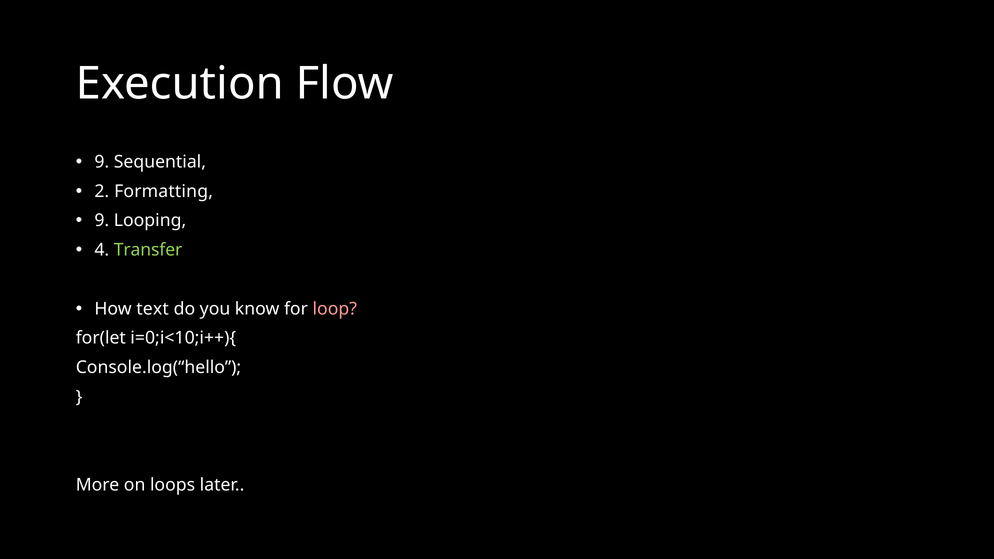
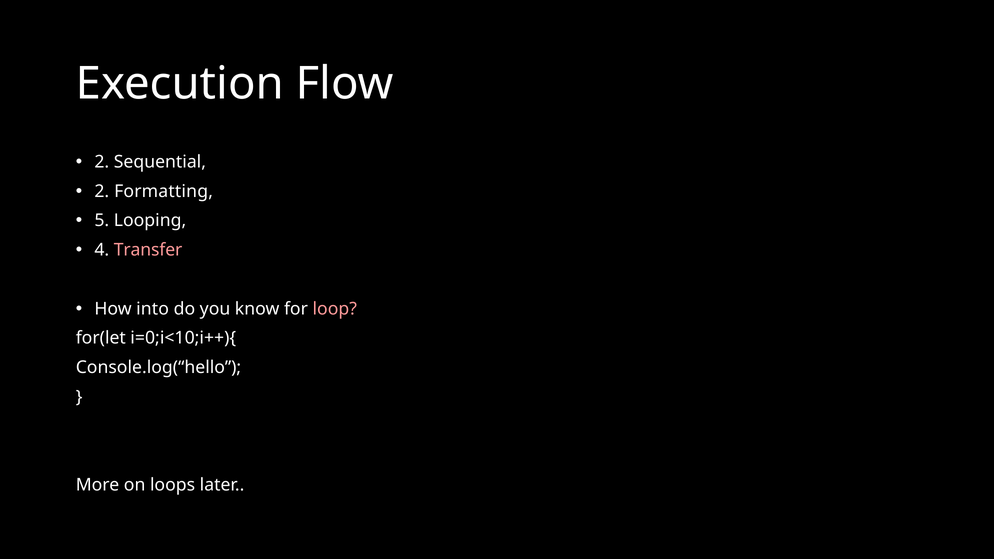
9 at (102, 162): 9 -> 2
9 at (102, 221): 9 -> 5
Transfer colour: light green -> pink
text: text -> into
